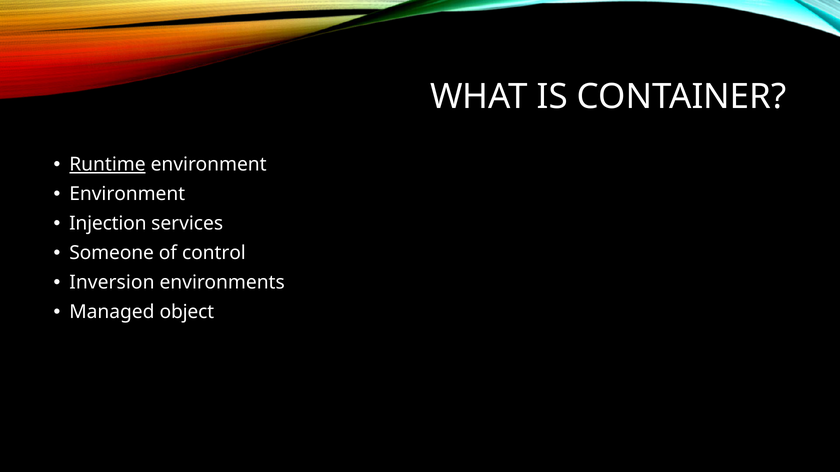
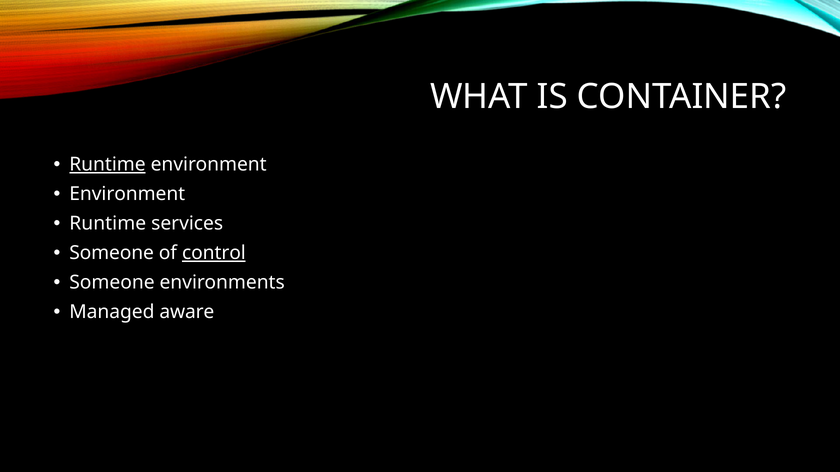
Injection at (108, 224): Injection -> Runtime
control underline: none -> present
Inversion at (112, 283): Inversion -> Someone
object: object -> aware
